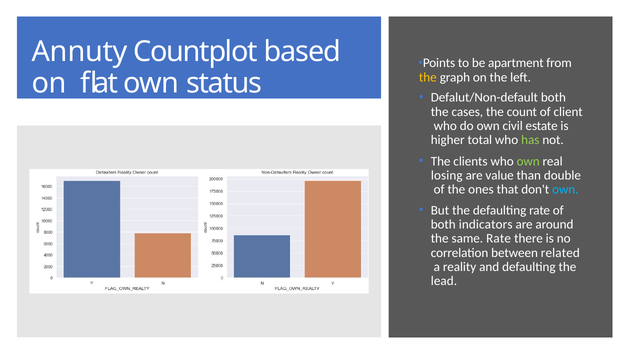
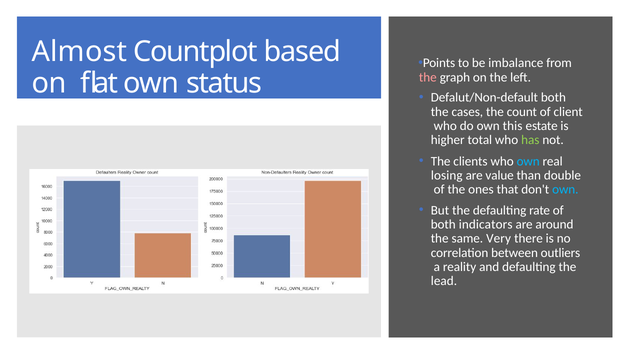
Annuty: Annuty -> Almost
apartment: apartment -> imbalance
the at (428, 77) colour: yellow -> pink
civil: civil -> this
own at (528, 161) colour: light green -> light blue
same Rate: Rate -> Very
related: related -> outliers
